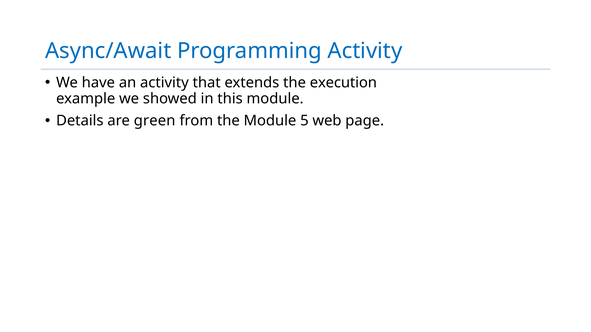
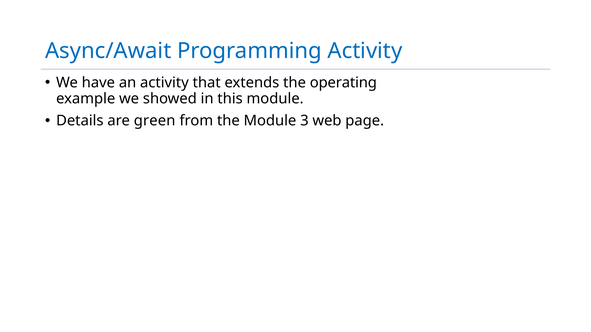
execution: execution -> operating
5: 5 -> 3
